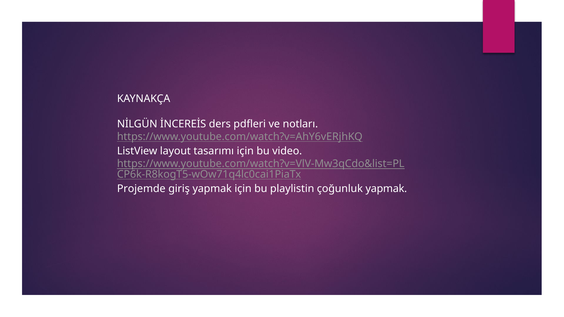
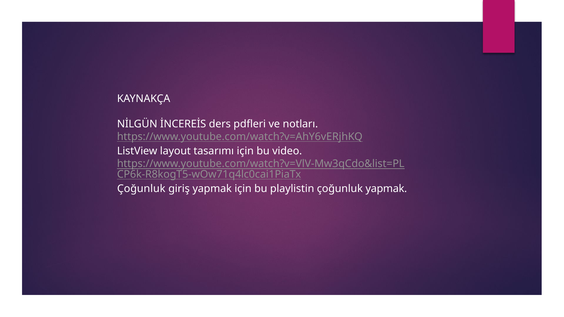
Projemde at (141, 189): Projemde -> Çoğunluk
